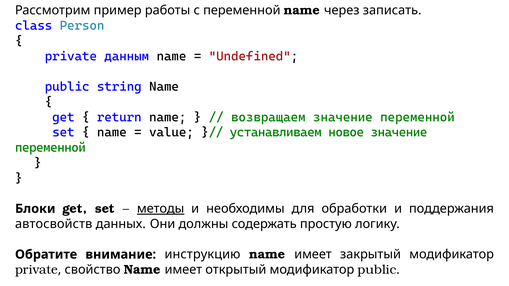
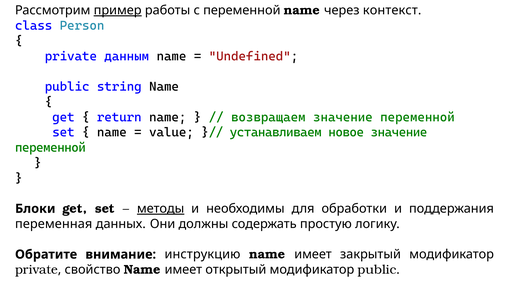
пример underline: none -> present
записать: записать -> контекст
автосвойств: автосвойств -> переменная
